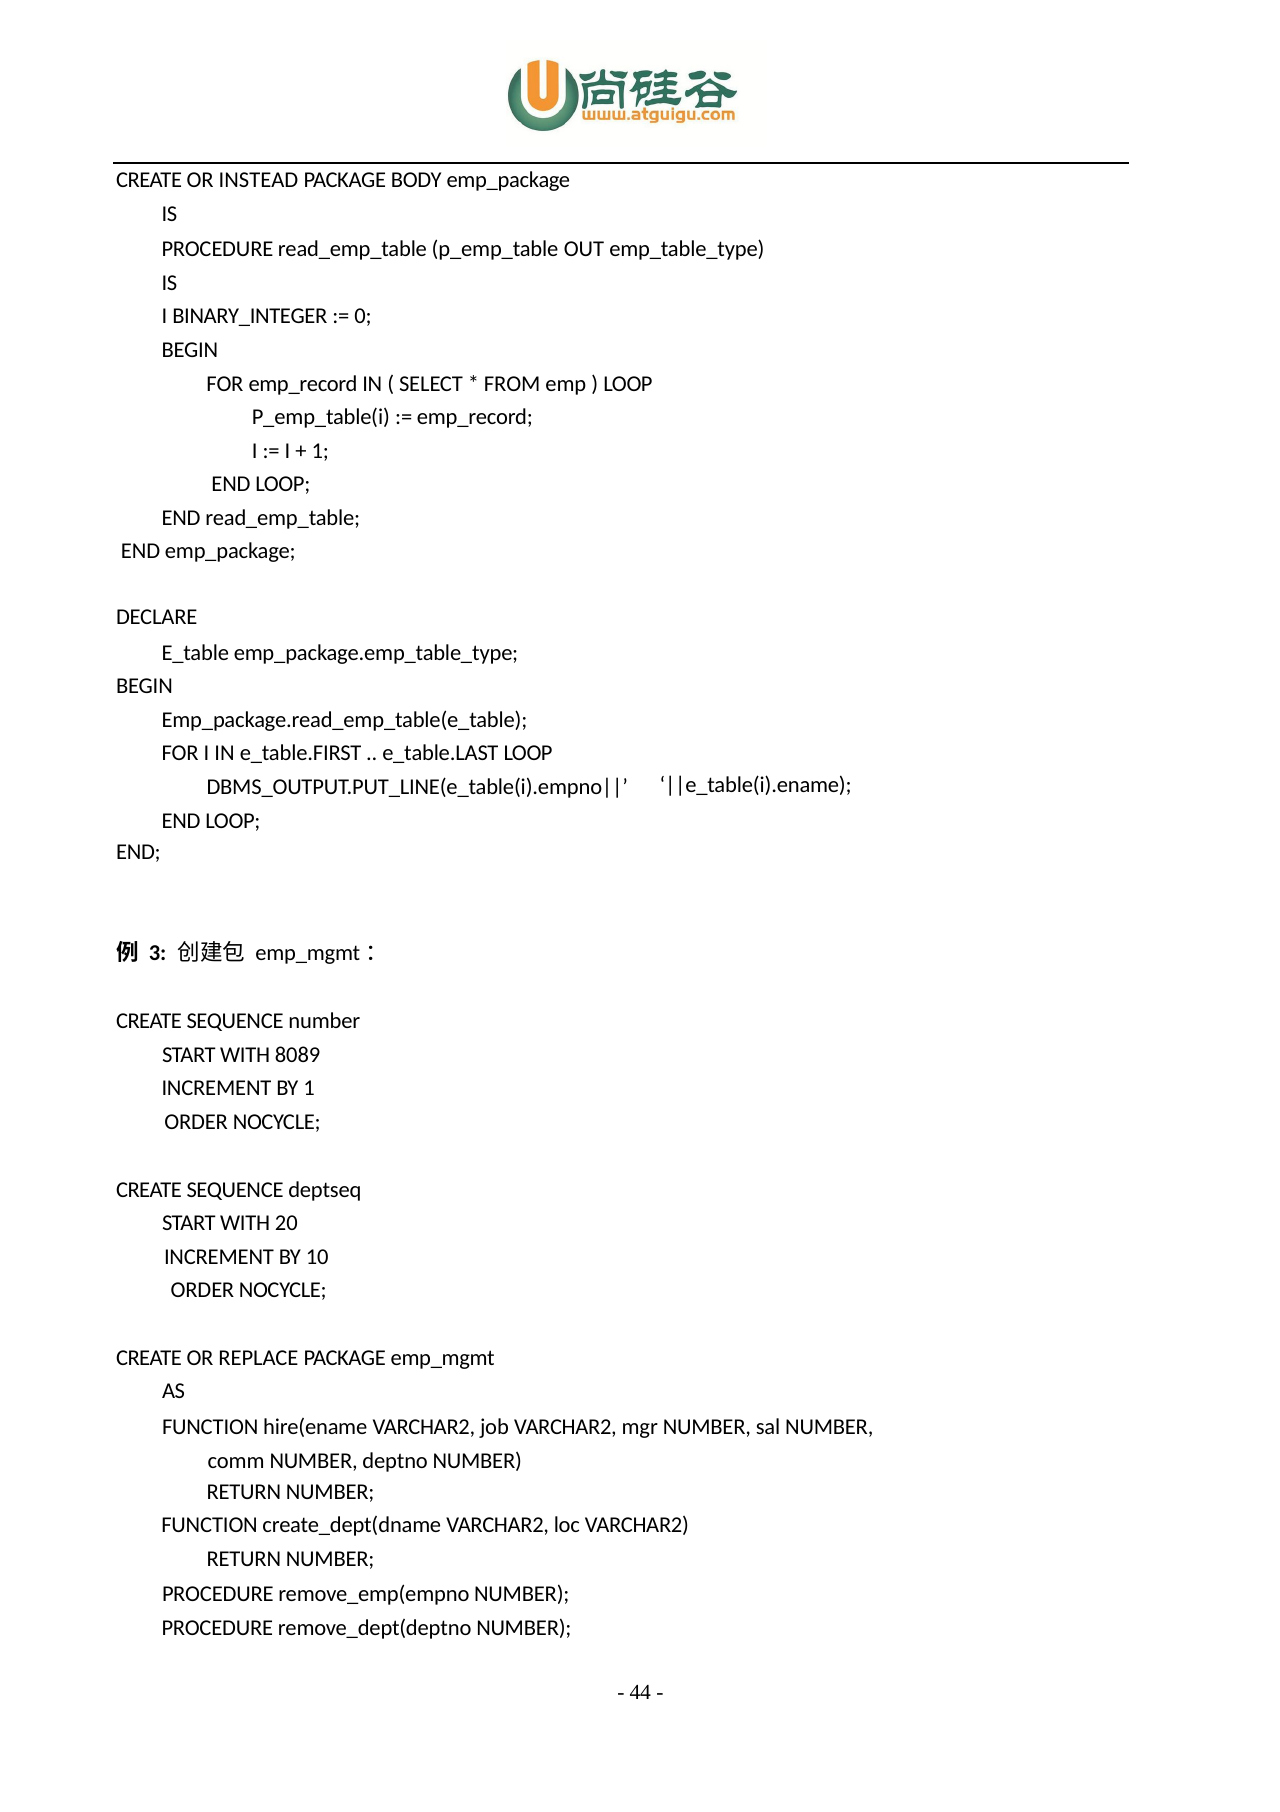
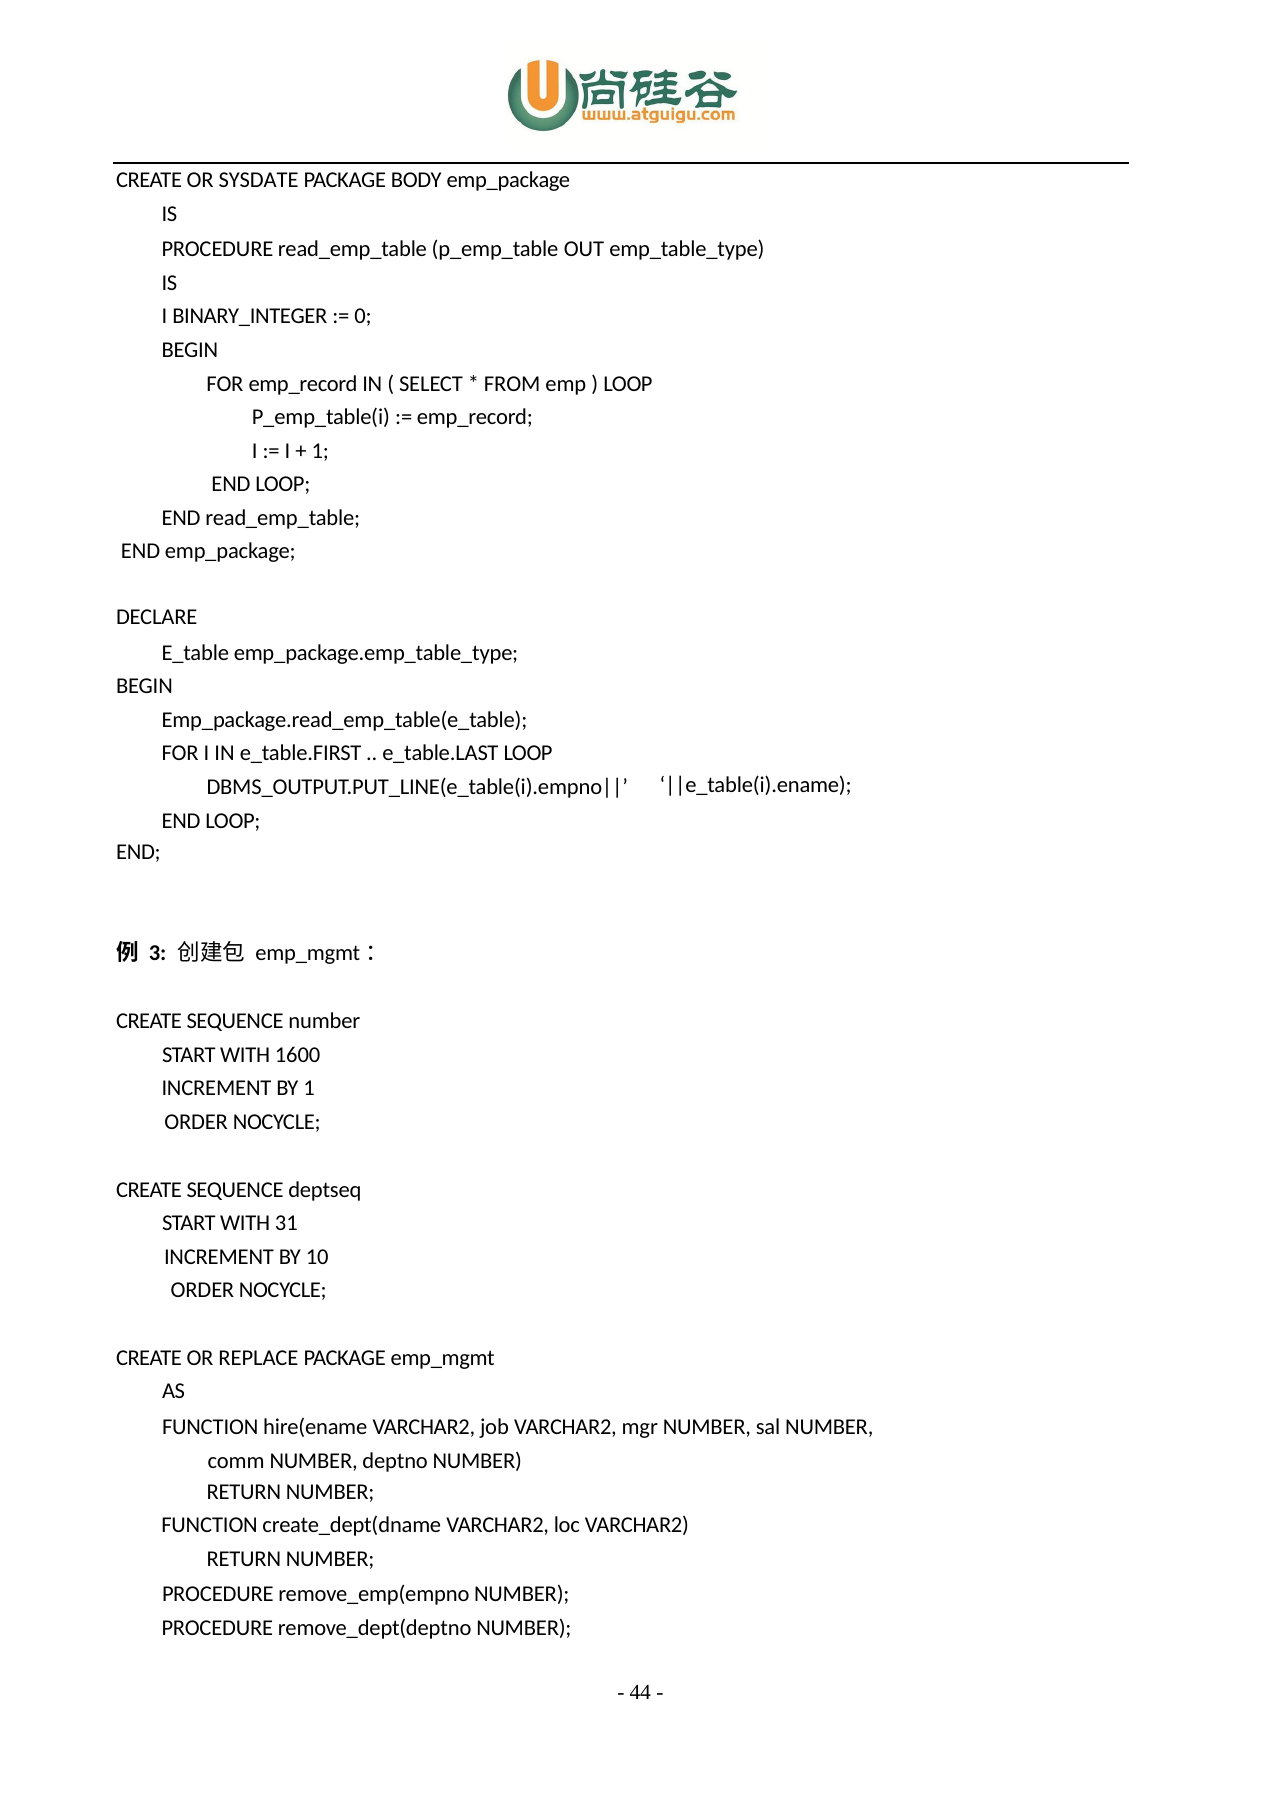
INSTEAD: INSTEAD -> SYSDATE
8089: 8089 -> 1600
20: 20 -> 31
